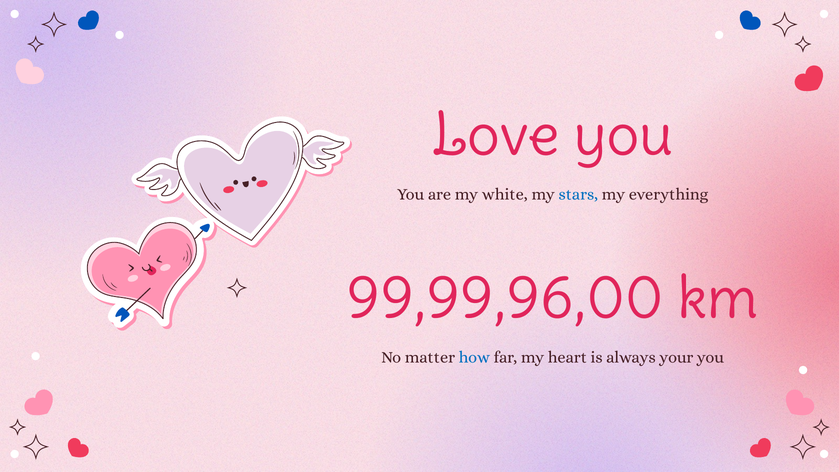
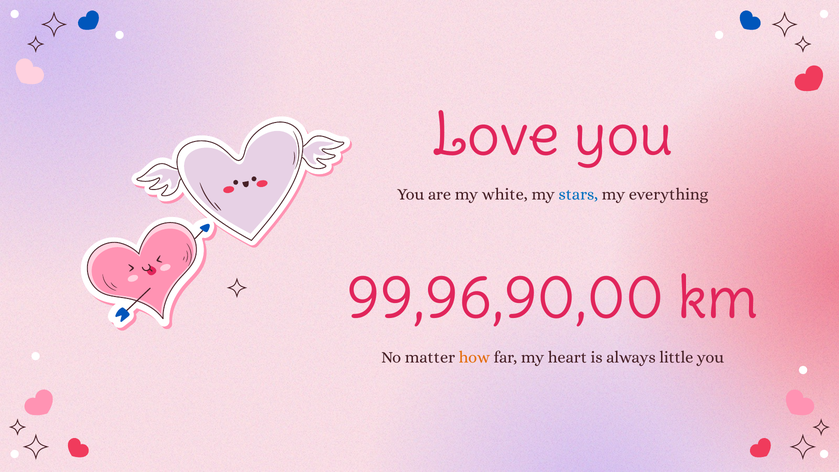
99,99,96,00: 99,99,96,00 -> 99,96,90,00
how colour: blue -> orange
your: your -> little
